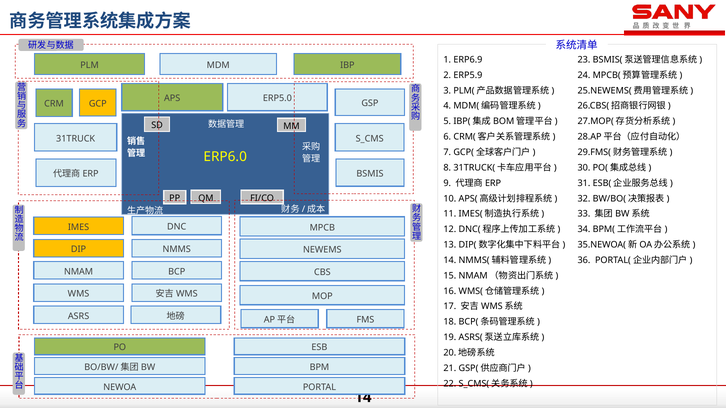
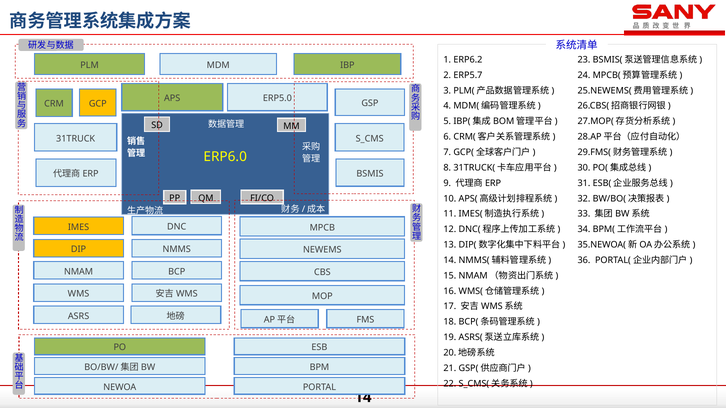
ERP6.9: ERP6.9 -> ERP6.2
ERP5.9: ERP5.9 -> ERP5.7
